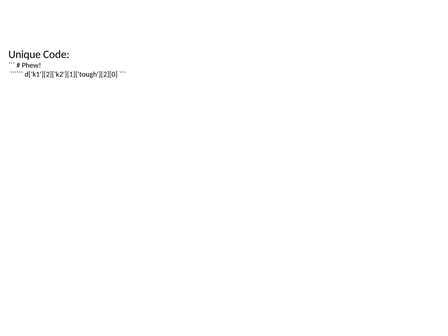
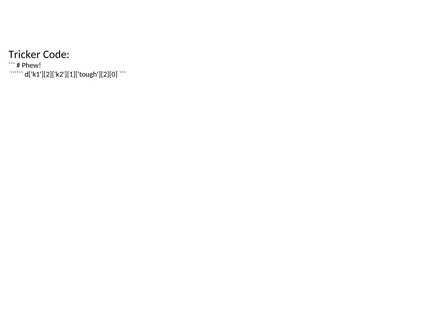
Unique: Unique -> Tricker
